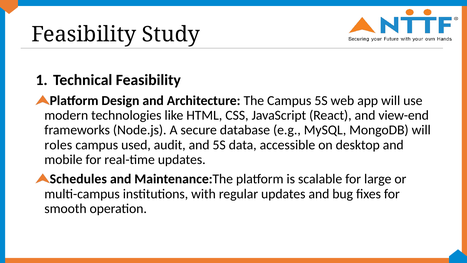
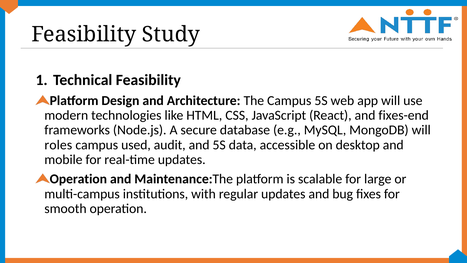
view-end: view-end -> fixes-end
Schedules at (78, 179): Schedules -> Operation
